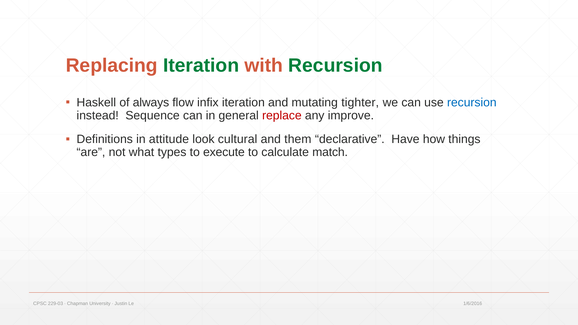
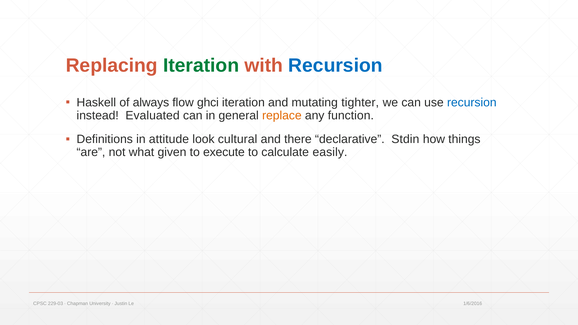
Recursion at (335, 65) colour: green -> blue
infix: infix -> ghci
Sequence: Sequence -> Evaluated
replace colour: red -> orange
improve: improve -> function
them: them -> there
Have: Have -> Stdin
types: types -> given
match: match -> easily
